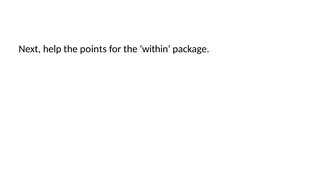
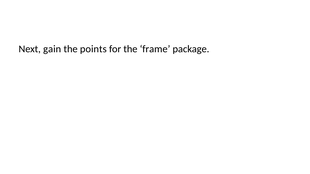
help: help -> gain
within: within -> frame
